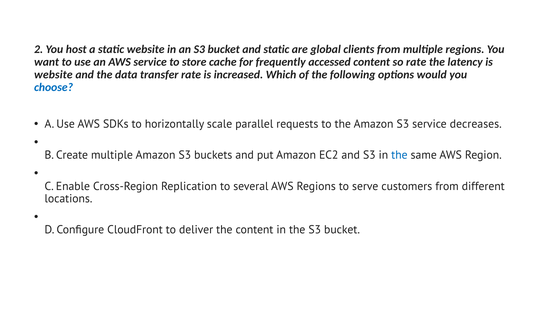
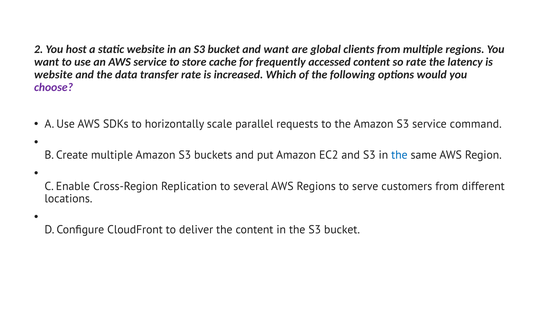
and static: static -> want
choose colour: blue -> purple
decreases: decreases -> command
